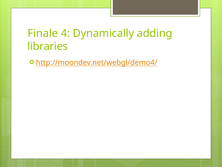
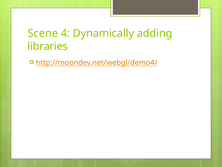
Finale: Finale -> Scene
